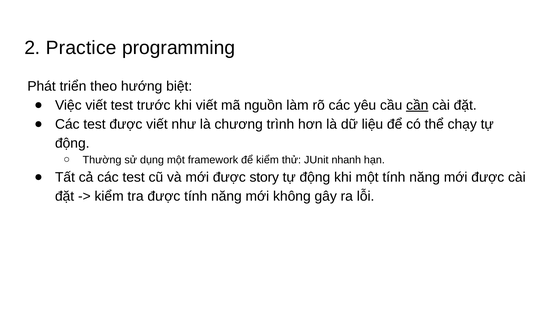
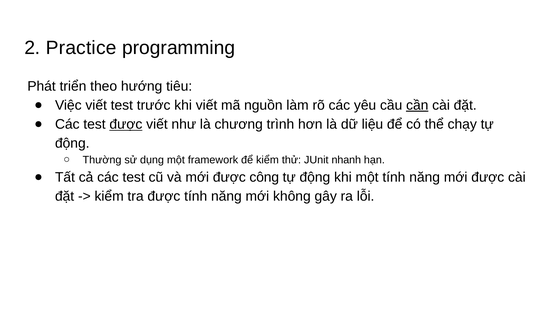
biệt: biệt -> tiêu
được at (126, 124) underline: none -> present
story: story -> công
